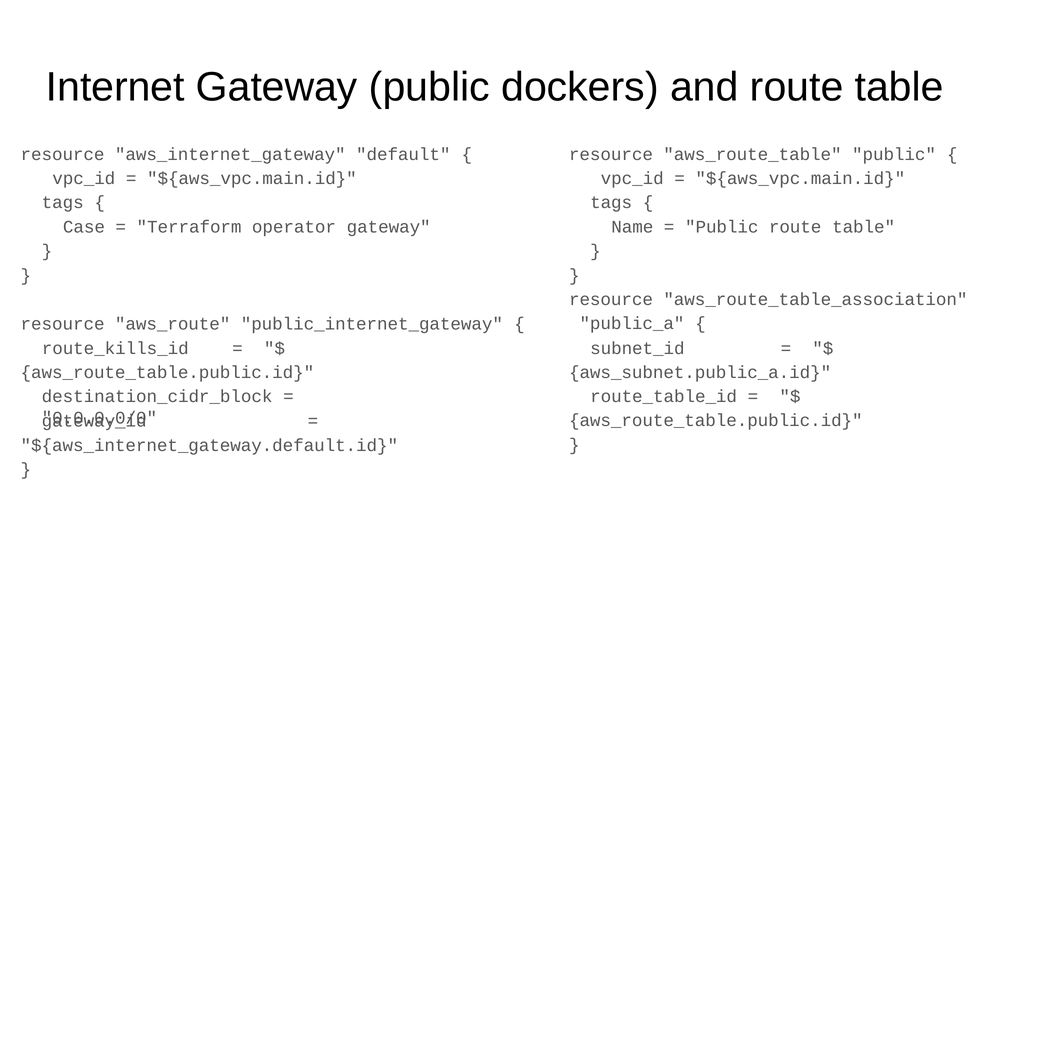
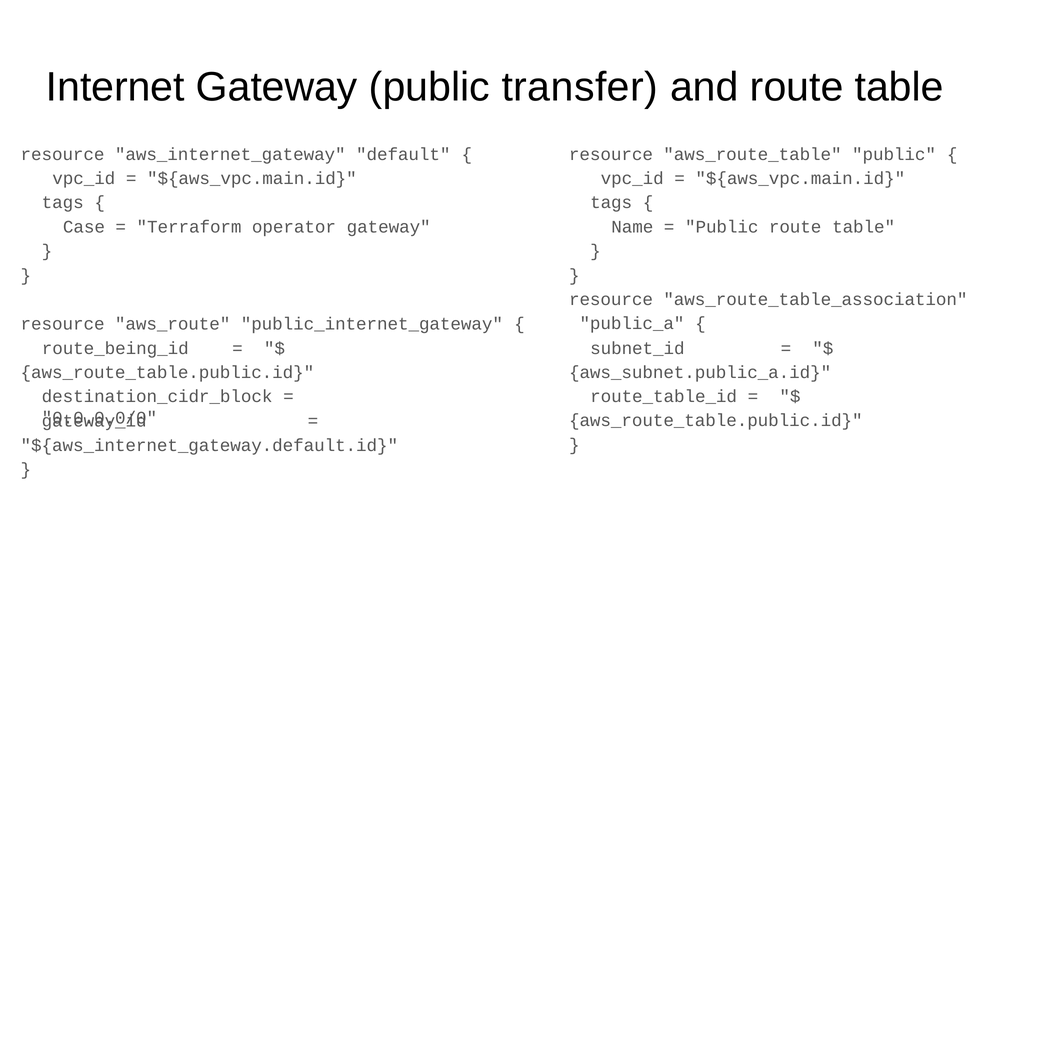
dockers: dockers -> transfer
route_kills_id: route_kills_id -> route_being_id
